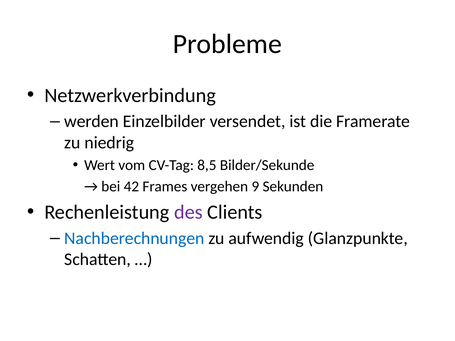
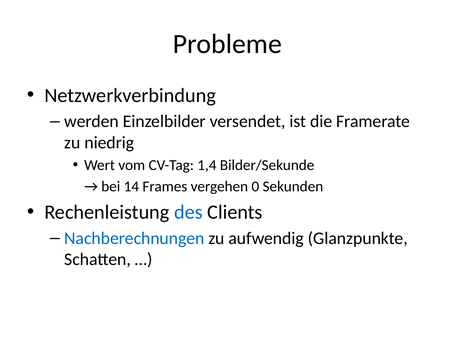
8,5: 8,5 -> 1,4
42: 42 -> 14
9: 9 -> 0
des colour: purple -> blue
